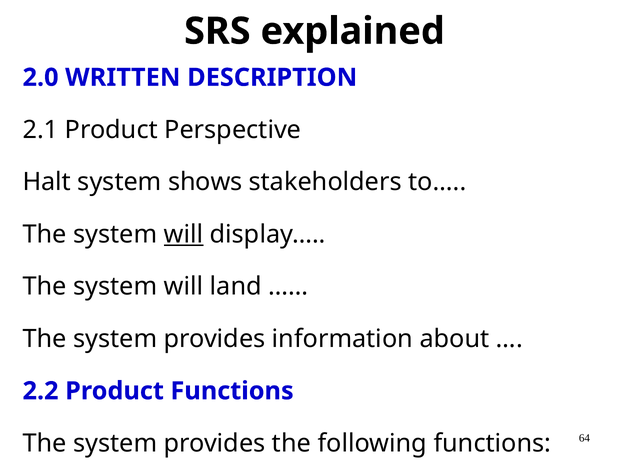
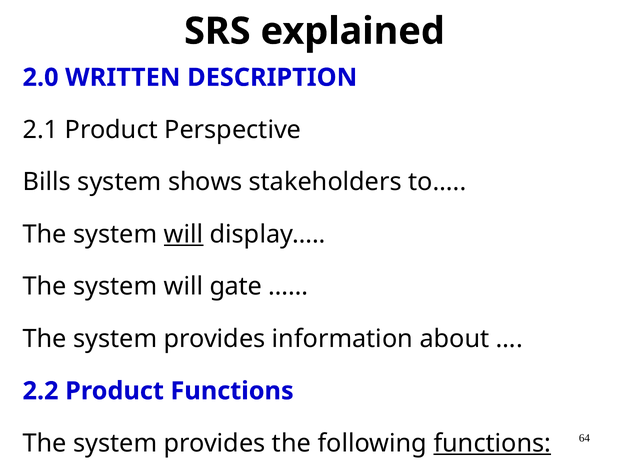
Halt: Halt -> Bills
land: land -> gate
functions at (492, 443) underline: none -> present
